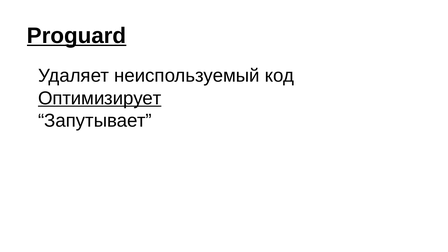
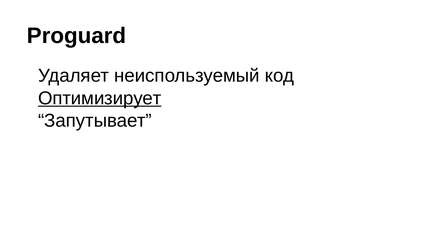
Proguard underline: present -> none
